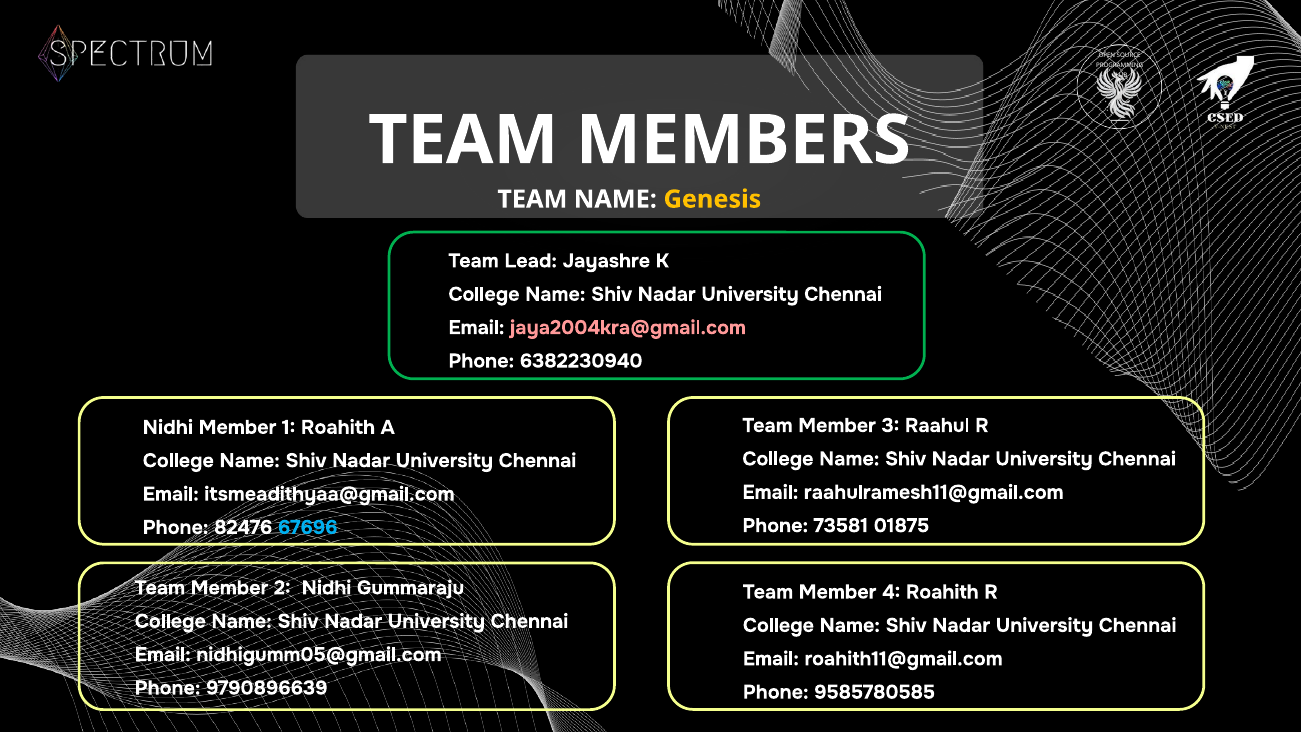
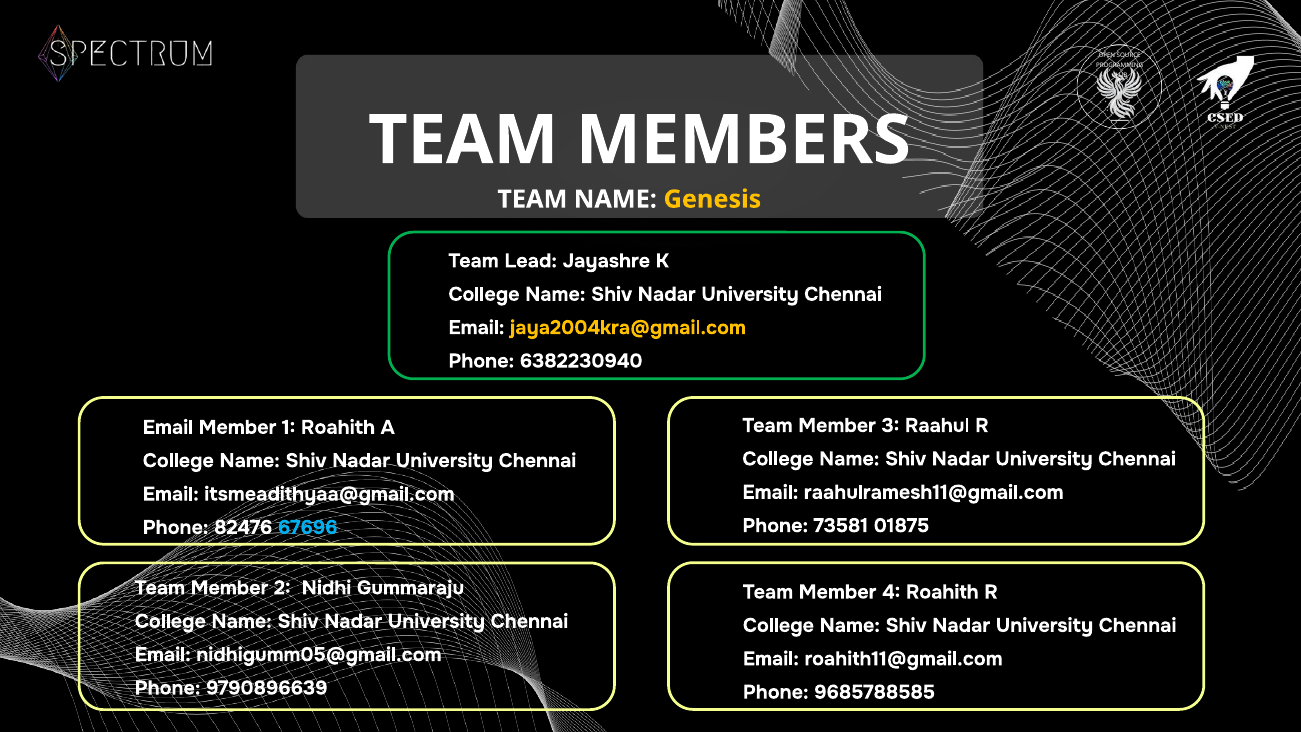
jaya2004kra@gmail.com colour: pink -> yellow
Nidhi at (168, 427): Nidhi -> Email
9585780585: 9585780585 -> 9685788585
